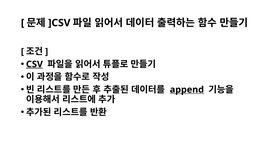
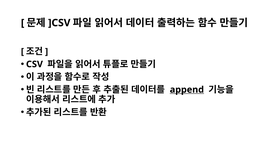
CSV underline: present -> none
